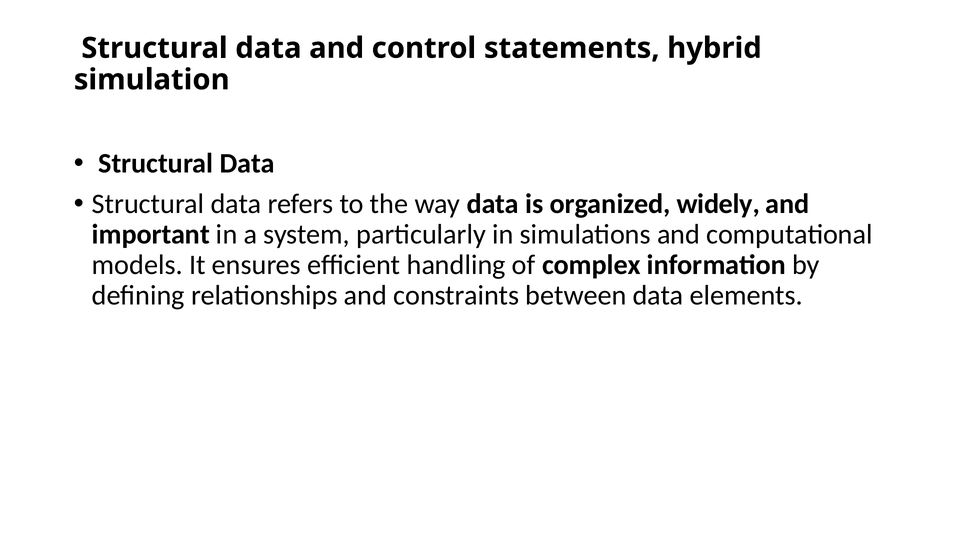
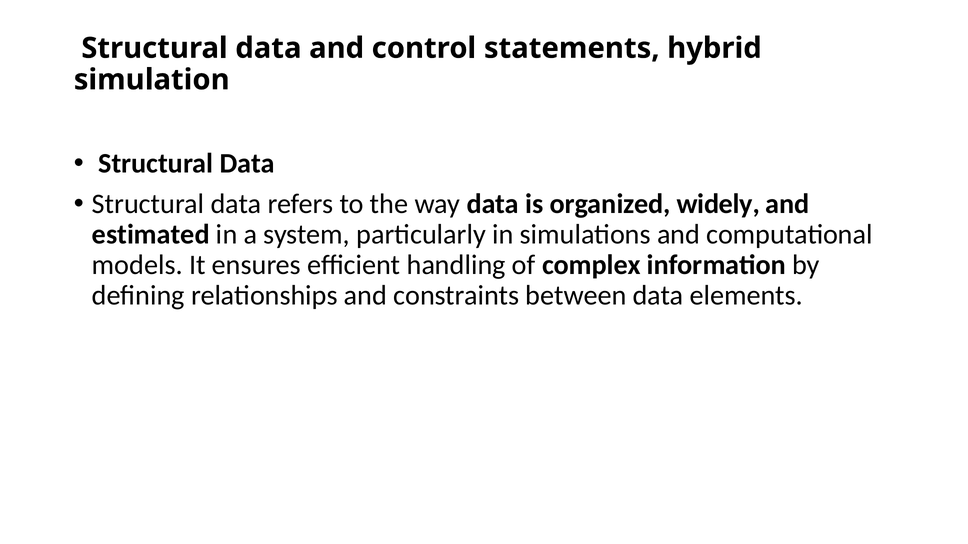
important: important -> estimated
